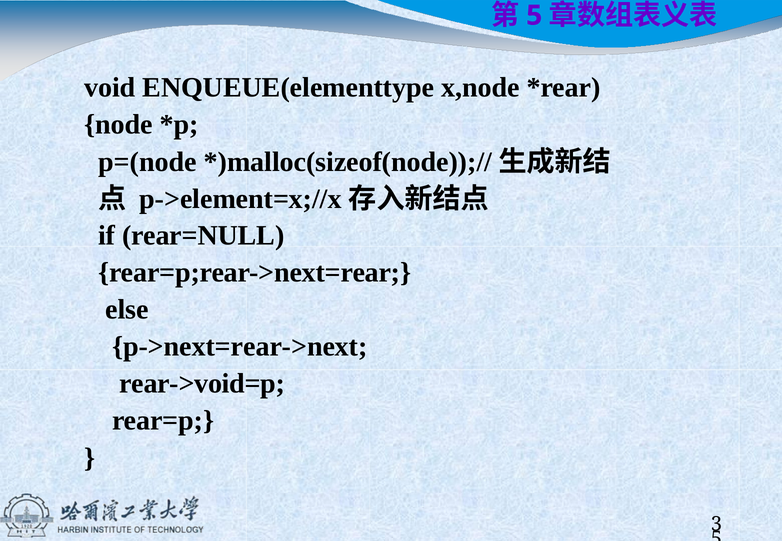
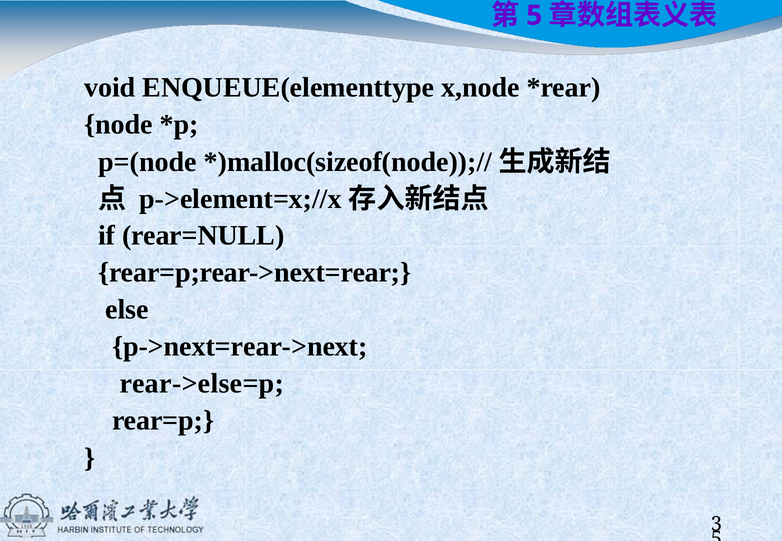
rear->void=p: rear->void=p -> rear->else=p
